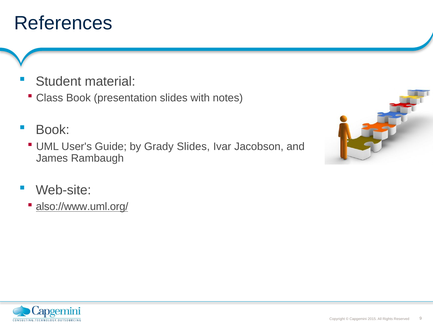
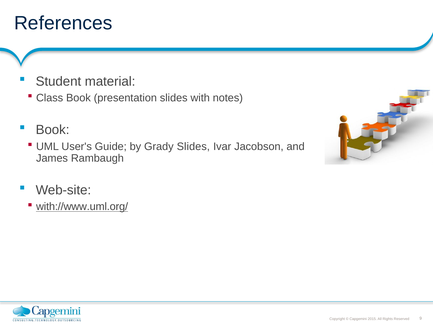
also://www.uml.org/: also://www.uml.org/ -> with://www.uml.org/
